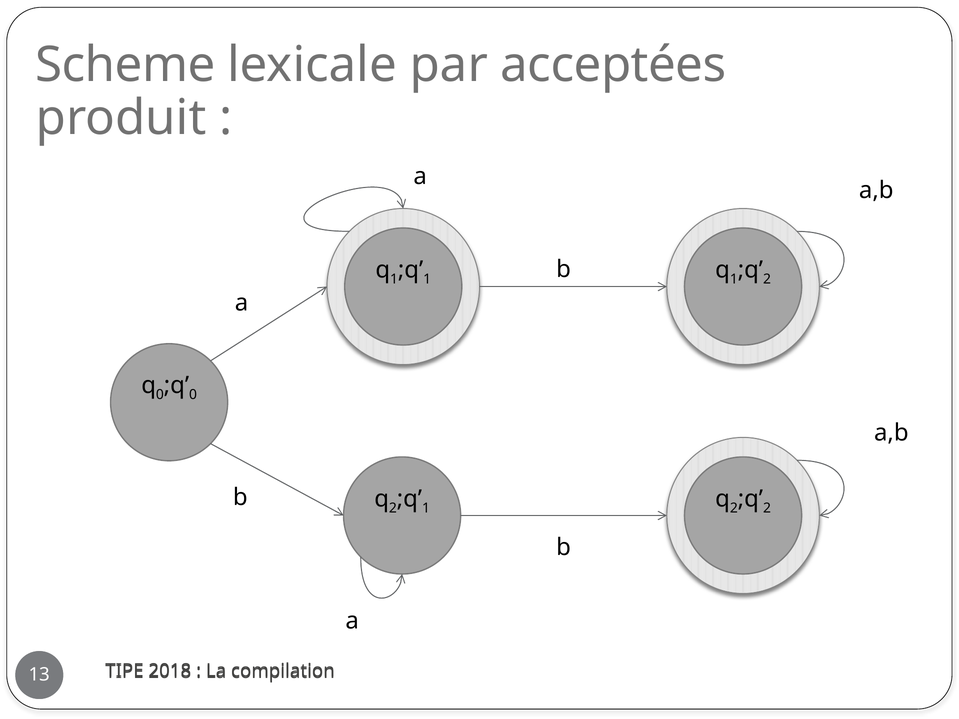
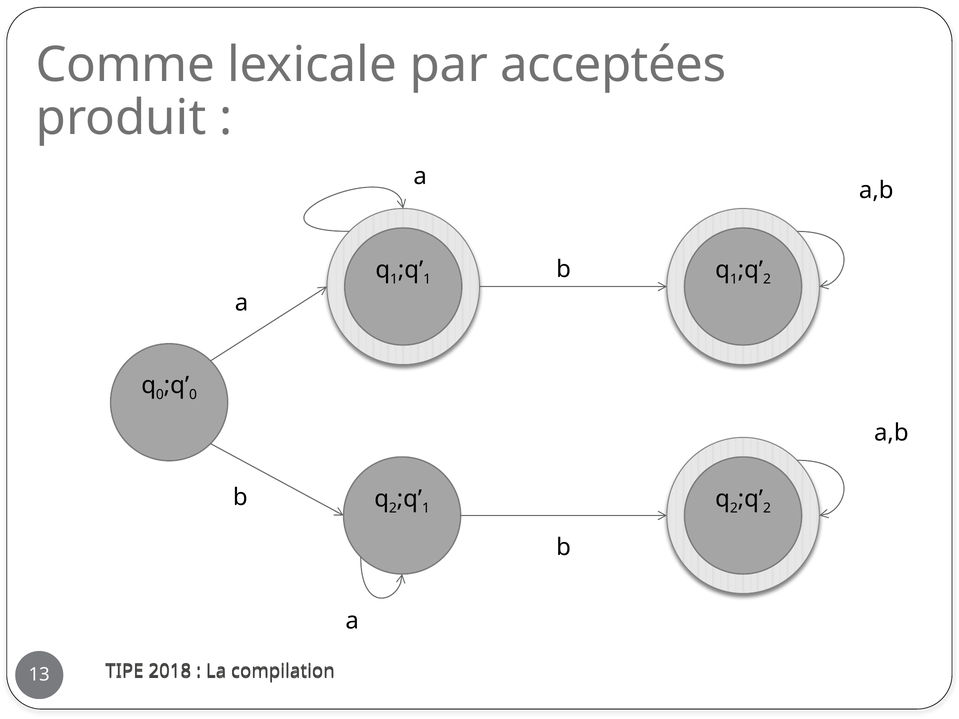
Scheme: Scheme -> Comme
